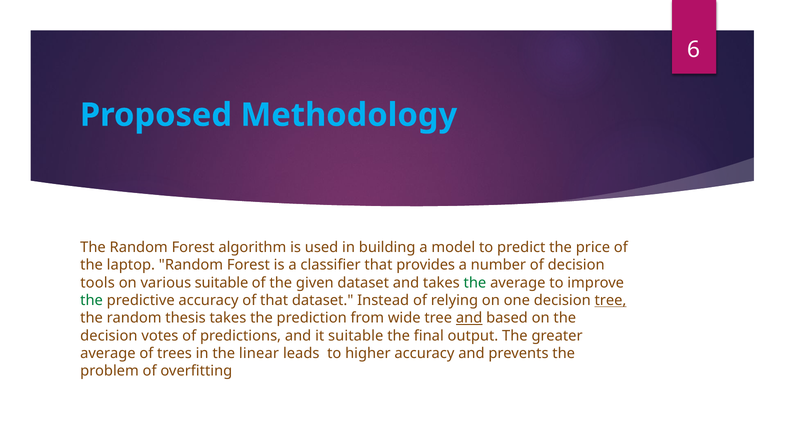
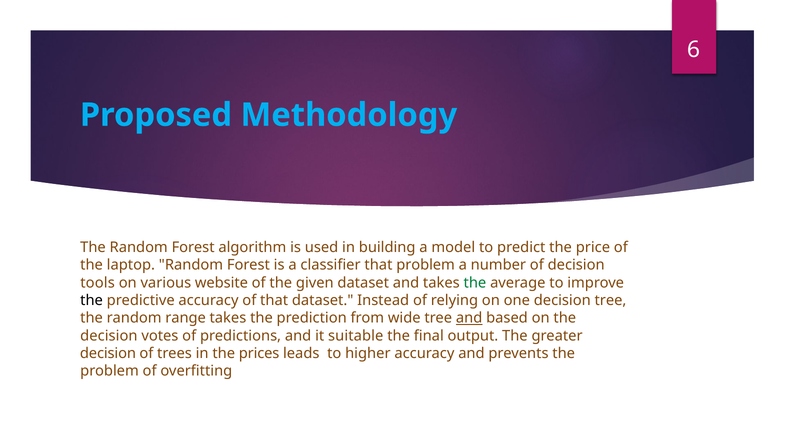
that provides: provides -> problem
various suitable: suitable -> website
the at (92, 300) colour: green -> black
tree at (610, 300) underline: present -> none
thesis: thesis -> range
average at (108, 353): average -> decision
linear: linear -> prices
